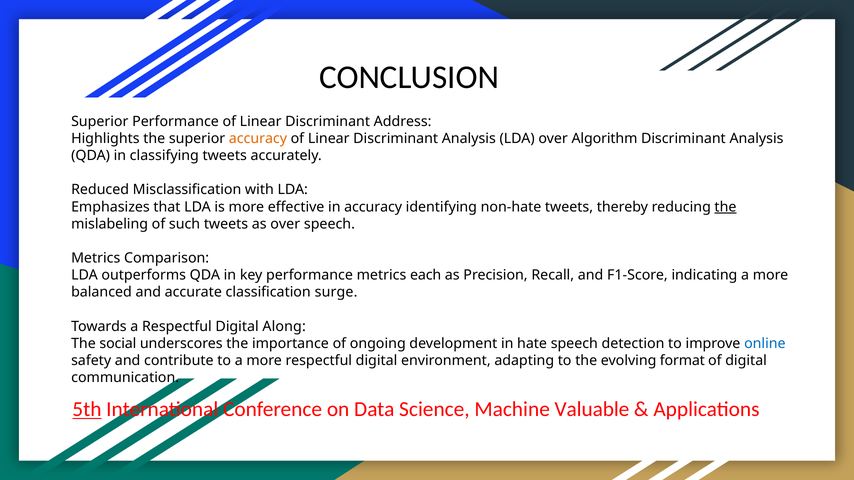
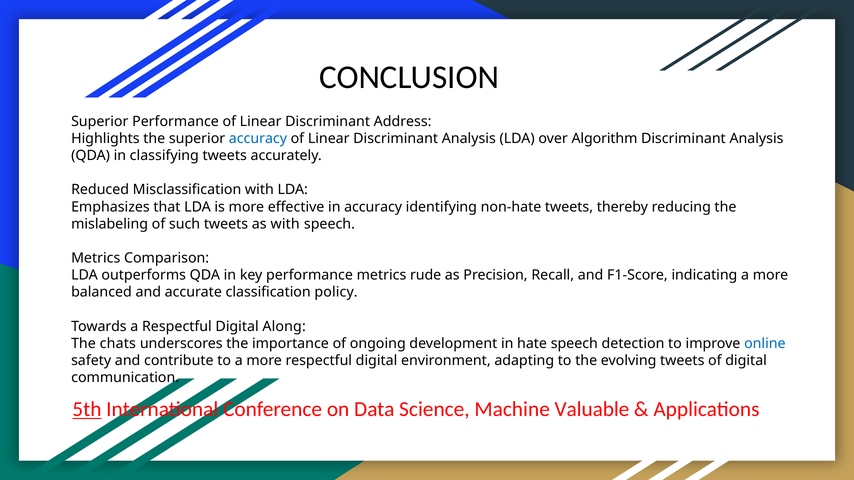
accuracy at (258, 139) colour: orange -> blue
the at (725, 207) underline: present -> none
as over: over -> with
each: each -> rude
surge: surge -> policy
social: social -> chats
evolving format: format -> tweets
